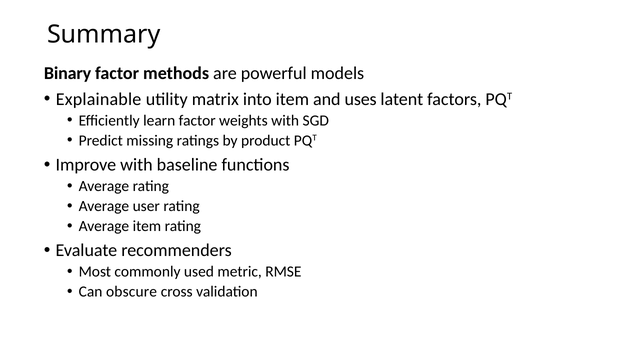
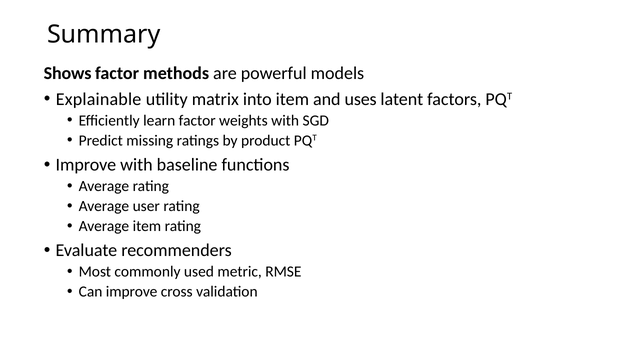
Binary: Binary -> Shows
Can obscure: obscure -> improve
